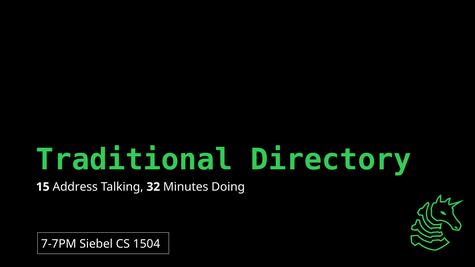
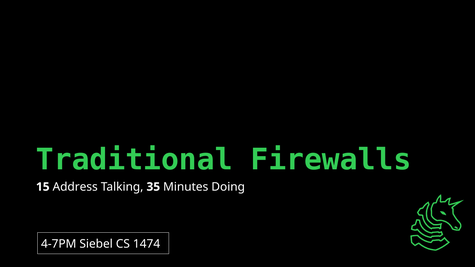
Directory: Directory -> Firewalls
32: 32 -> 35
7-7PM: 7-7PM -> 4-7PM
1504: 1504 -> 1474
